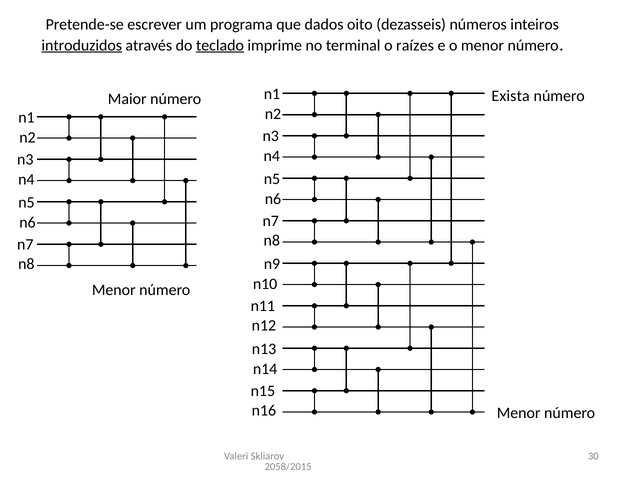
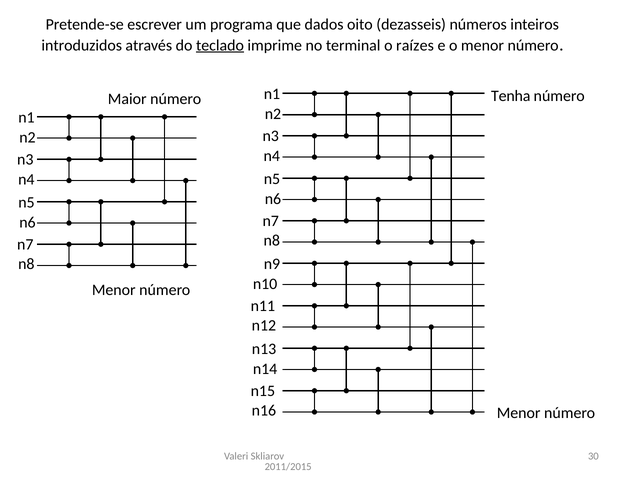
introduzidos underline: present -> none
Exista: Exista -> Tenha
2058/2015: 2058/2015 -> 2011/2015
